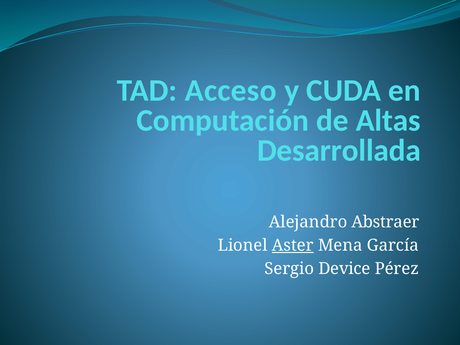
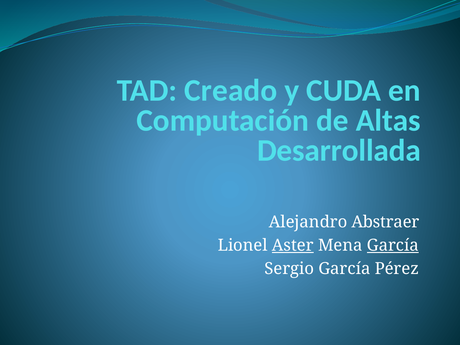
Acceso: Acceso -> Creado
García at (393, 245) underline: none -> present
Sergio Device: Device -> García
